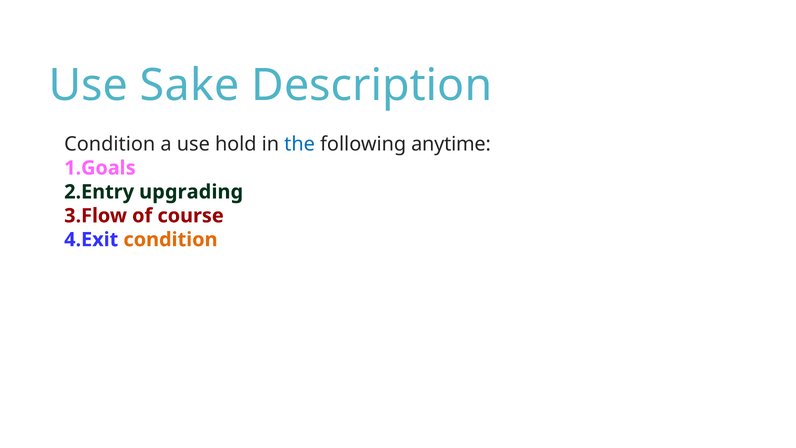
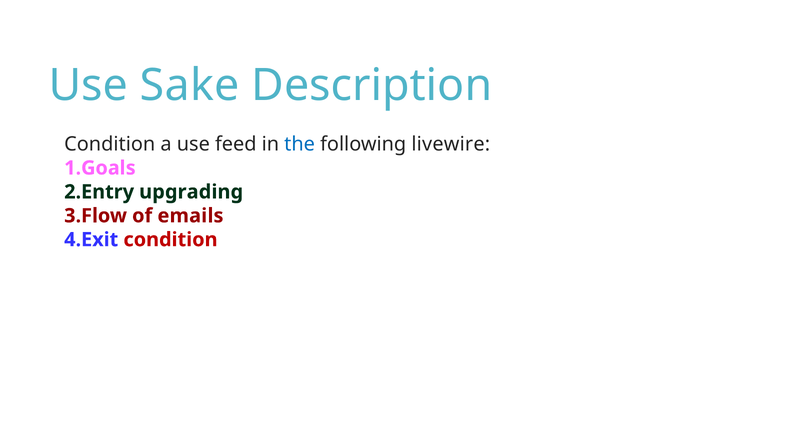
hold: hold -> feed
anytime: anytime -> livewire
course: course -> emails
condition at (170, 240) colour: orange -> red
